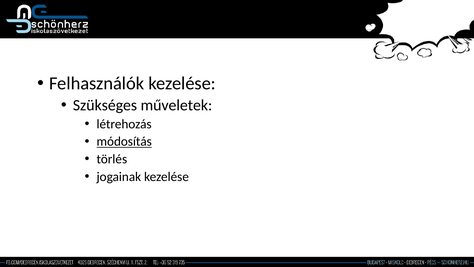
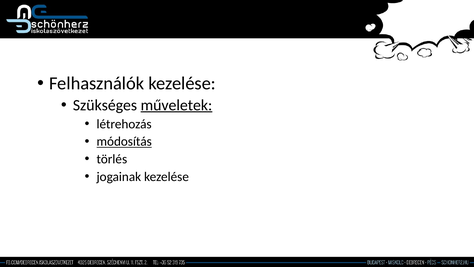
műveletek underline: none -> present
